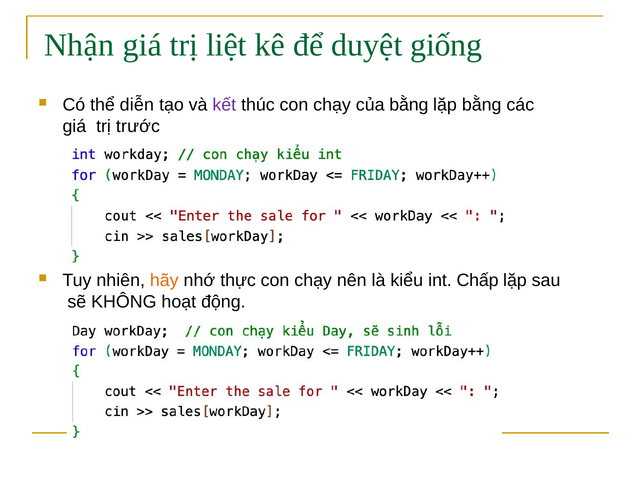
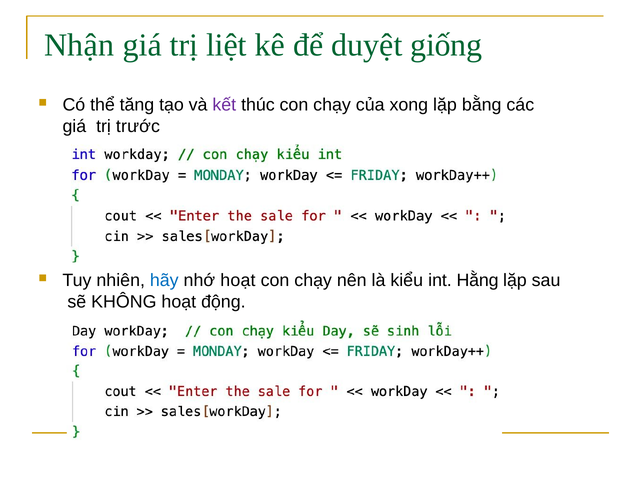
diễn: diễn -> tăng
của bằng: bằng -> xong
hãy colour: orange -> blue
nhớ thực: thực -> hoạt
Chấp: Chấp -> Hằng
